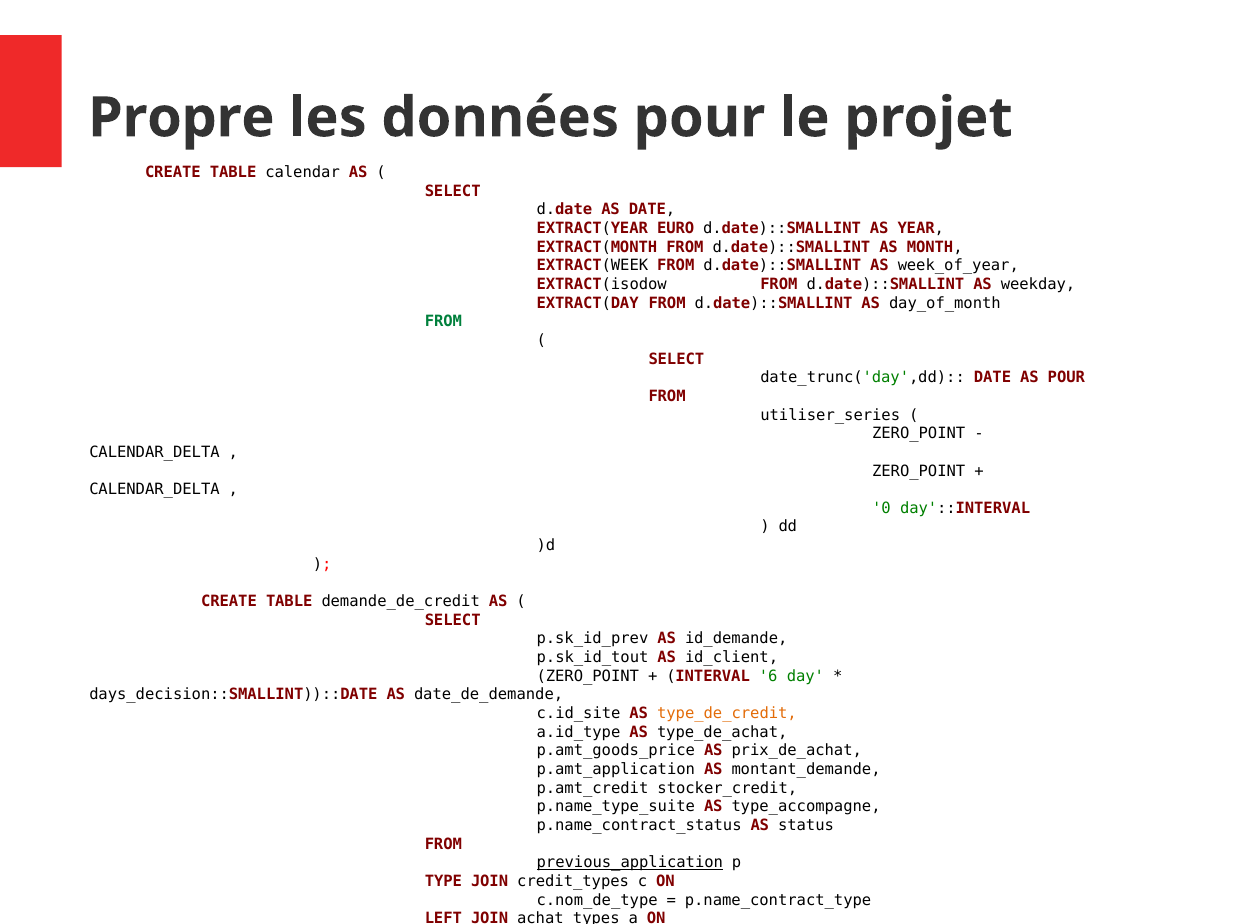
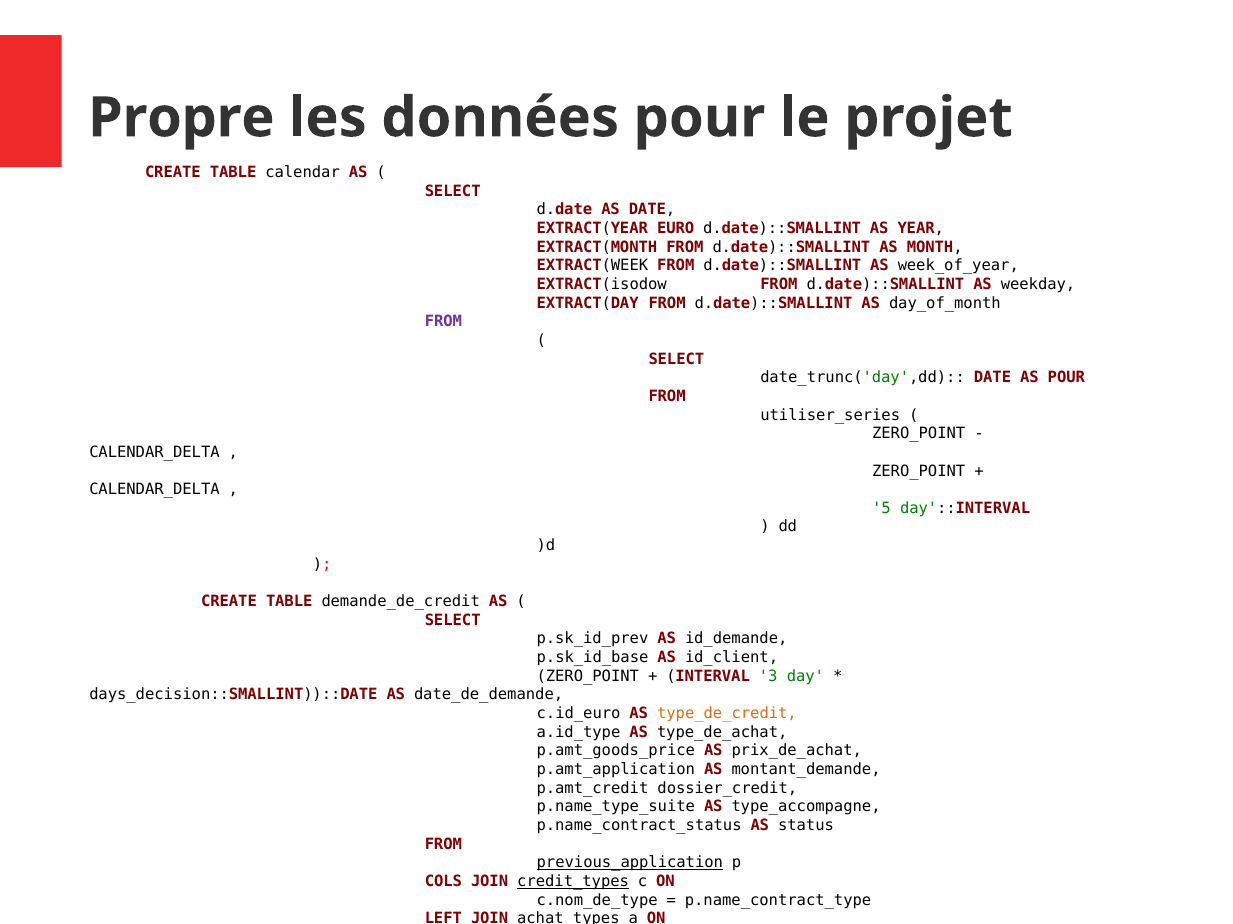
FROM at (443, 322) colour: green -> purple
0: 0 -> 5
p.sk_id_tout: p.sk_id_tout -> p.sk_id_base
6: 6 -> 3
c.id_site: c.id_site -> c.id_euro
stocker_credit: stocker_credit -> dossier_credit
TYPE: TYPE -> COLS
credit_types underline: none -> present
